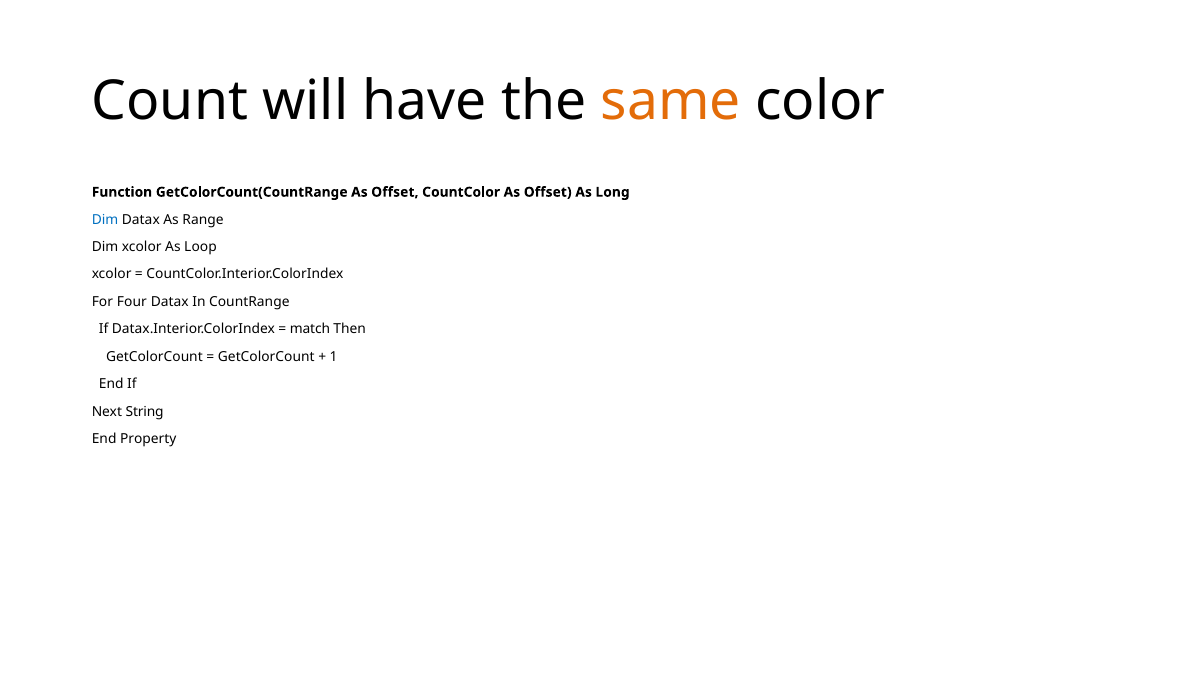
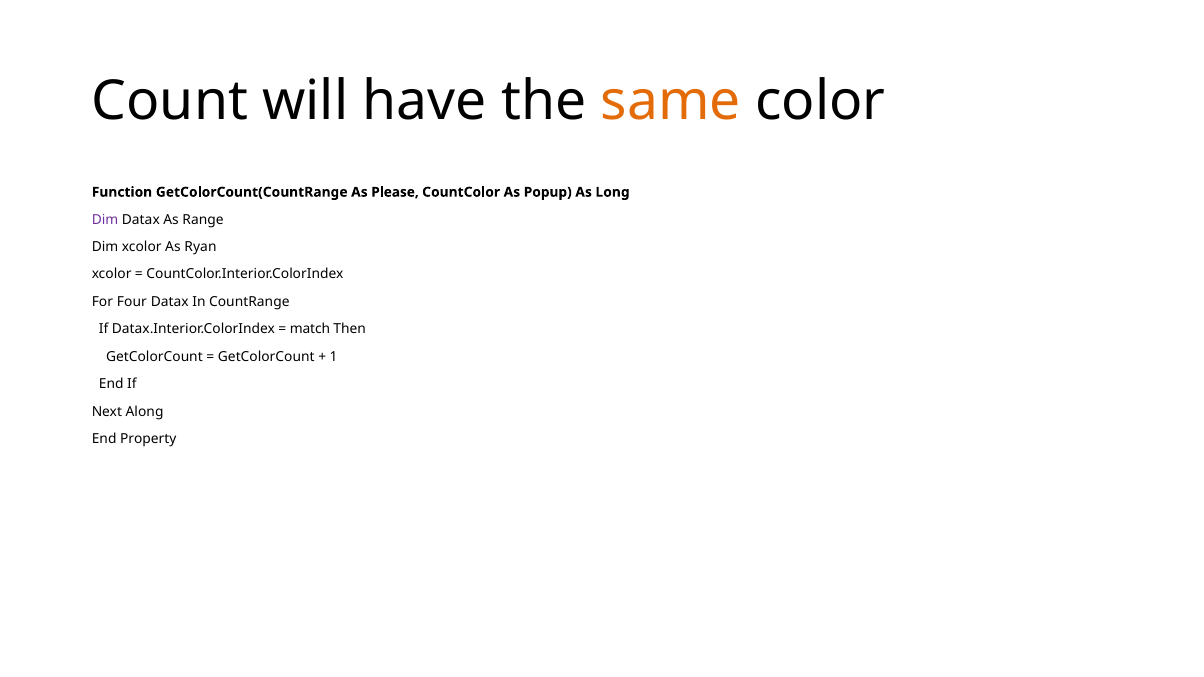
GetColorCount(CountRange As Offset: Offset -> Please
CountColor As Offset: Offset -> Popup
Dim at (105, 220) colour: blue -> purple
Loop: Loop -> Ryan
String: String -> Along
